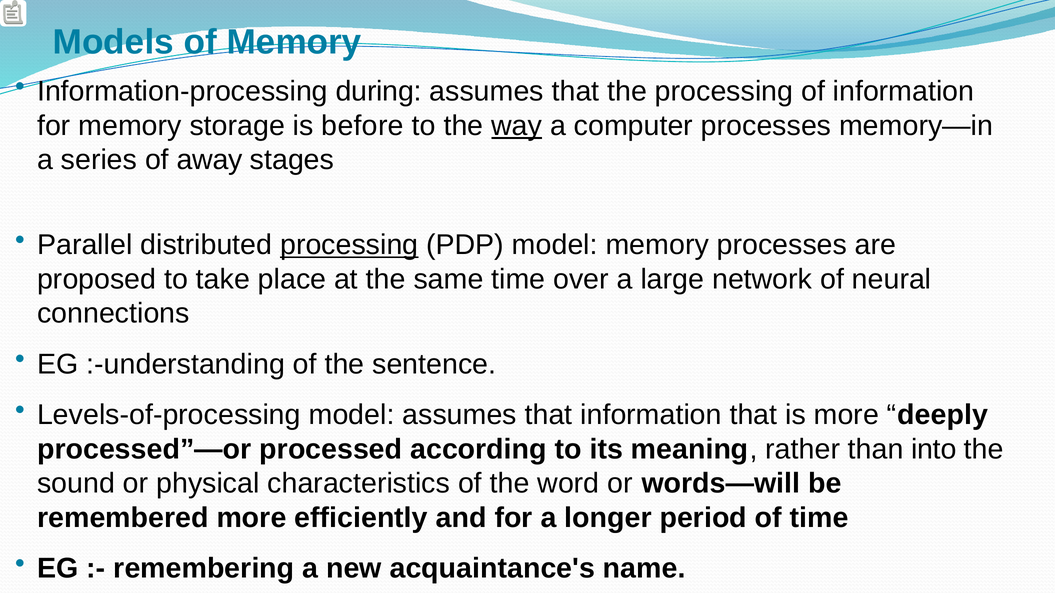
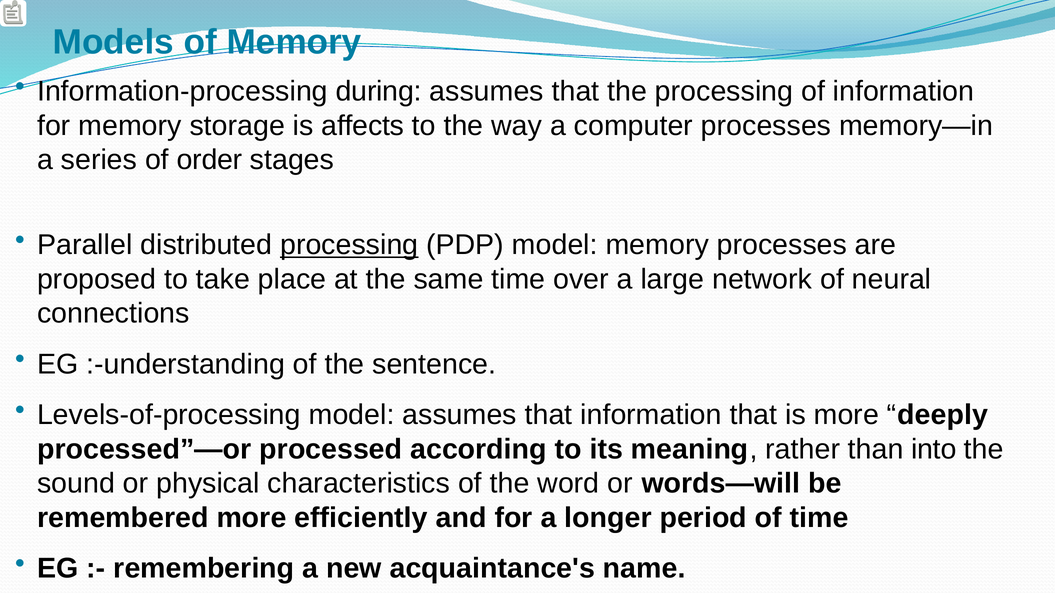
before: before -> affects
way underline: present -> none
away: away -> order
